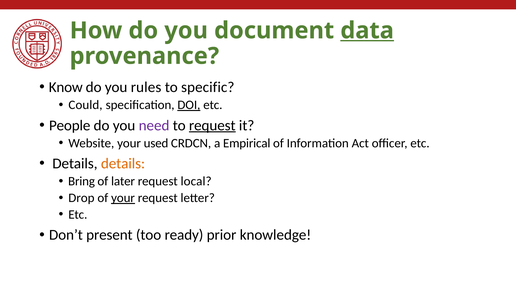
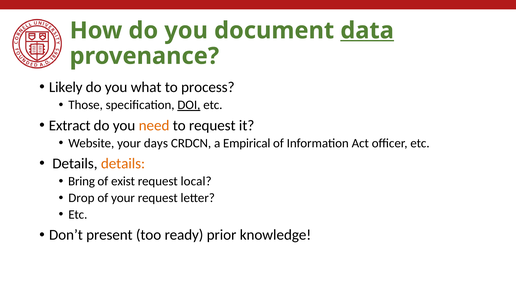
Know: Know -> Likely
rules: rules -> what
specific: specific -> process
Could: Could -> Those
People: People -> Extract
need colour: purple -> orange
request at (212, 125) underline: present -> none
used: used -> days
later: later -> exist
your at (123, 198) underline: present -> none
